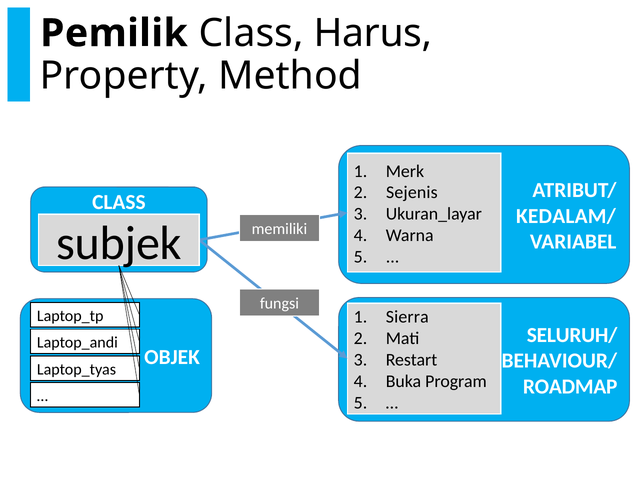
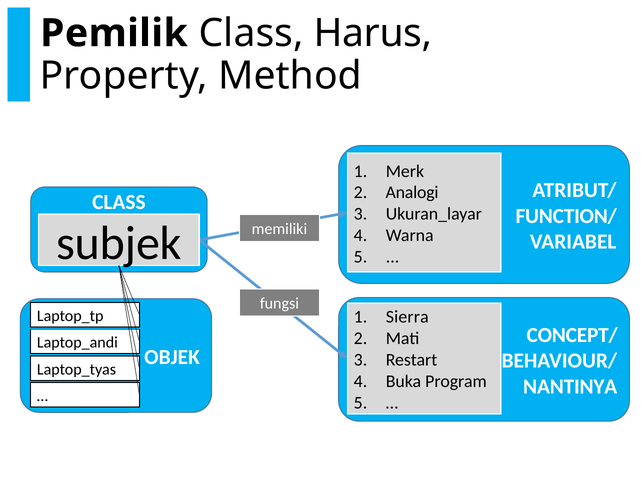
Sejenis: Sejenis -> Analogi
KEDALAM/: KEDALAM/ -> FUNCTION/
SELURUH/: SELURUH/ -> CONCEPT/
ROADMAP: ROADMAP -> NANTINYA
